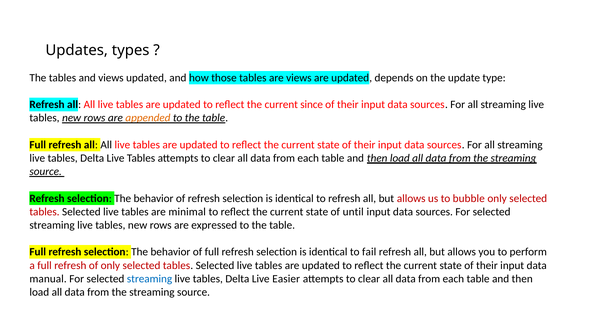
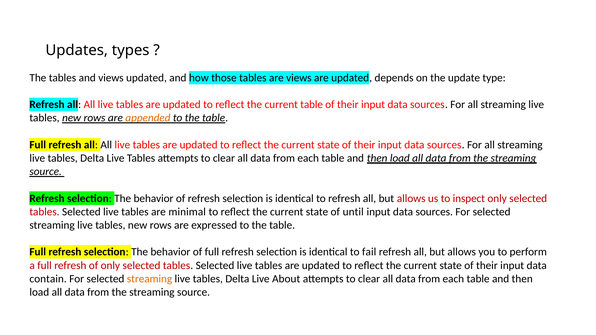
current since: since -> table
bubble: bubble -> inspect
manual: manual -> contain
streaming at (150, 279) colour: blue -> orange
Easier: Easier -> About
